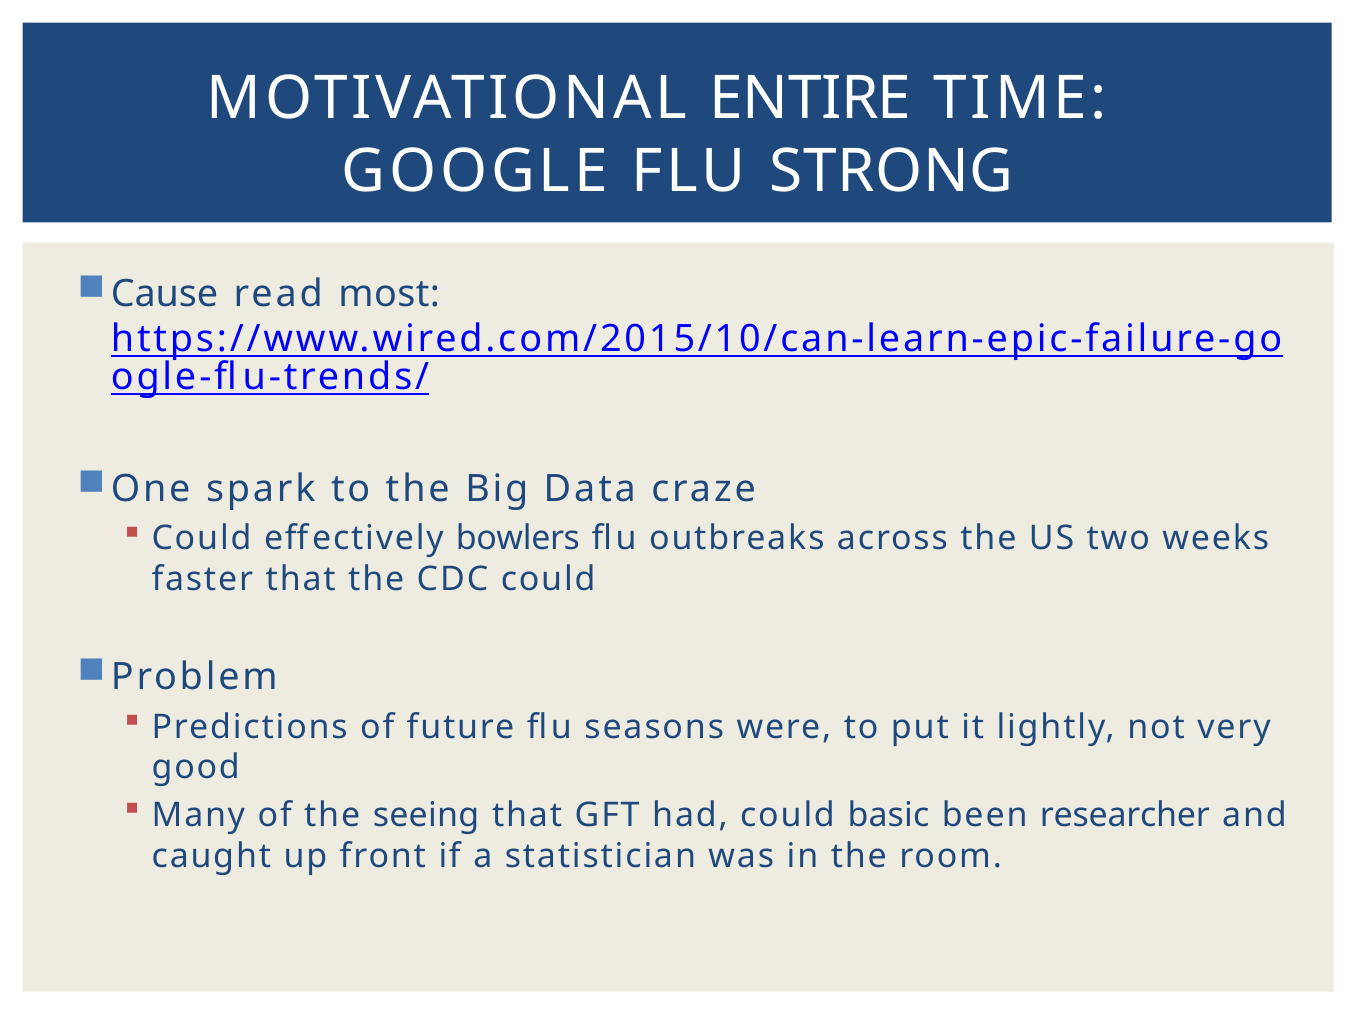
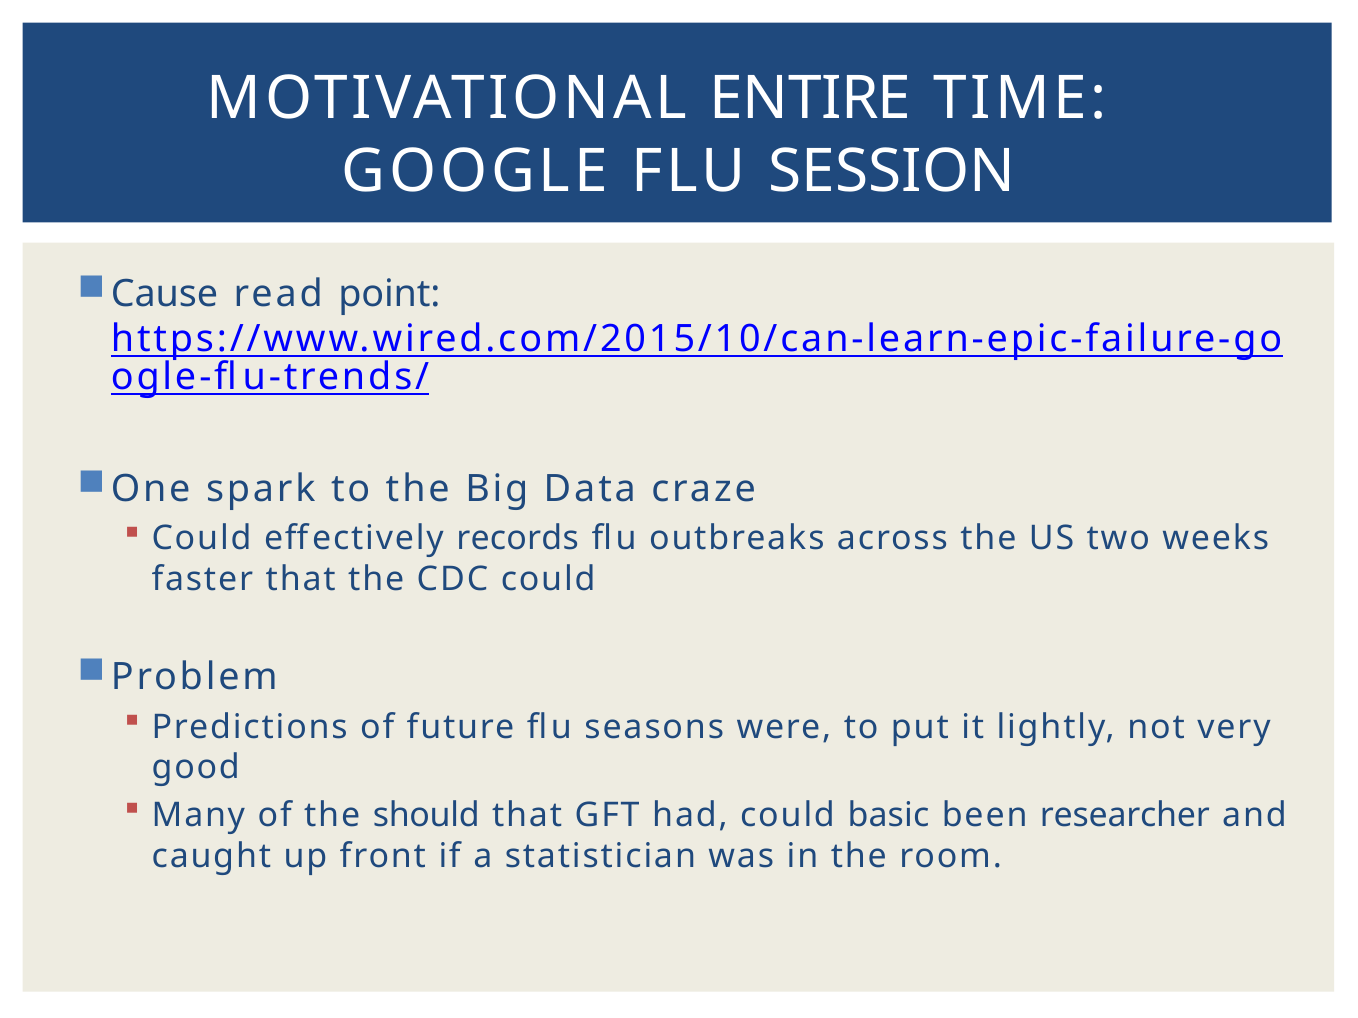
STRONG: STRONG -> SESSION
most: most -> point
bowlers: bowlers -> records
seeing: seeing -> should
